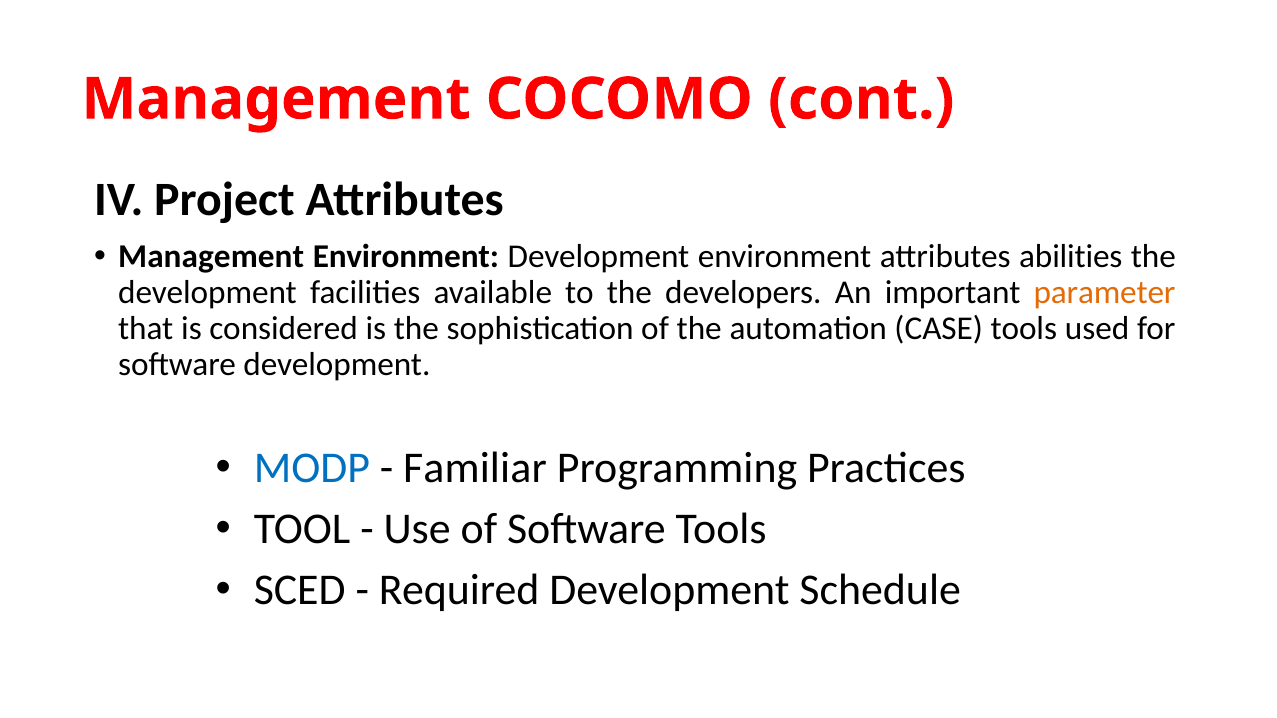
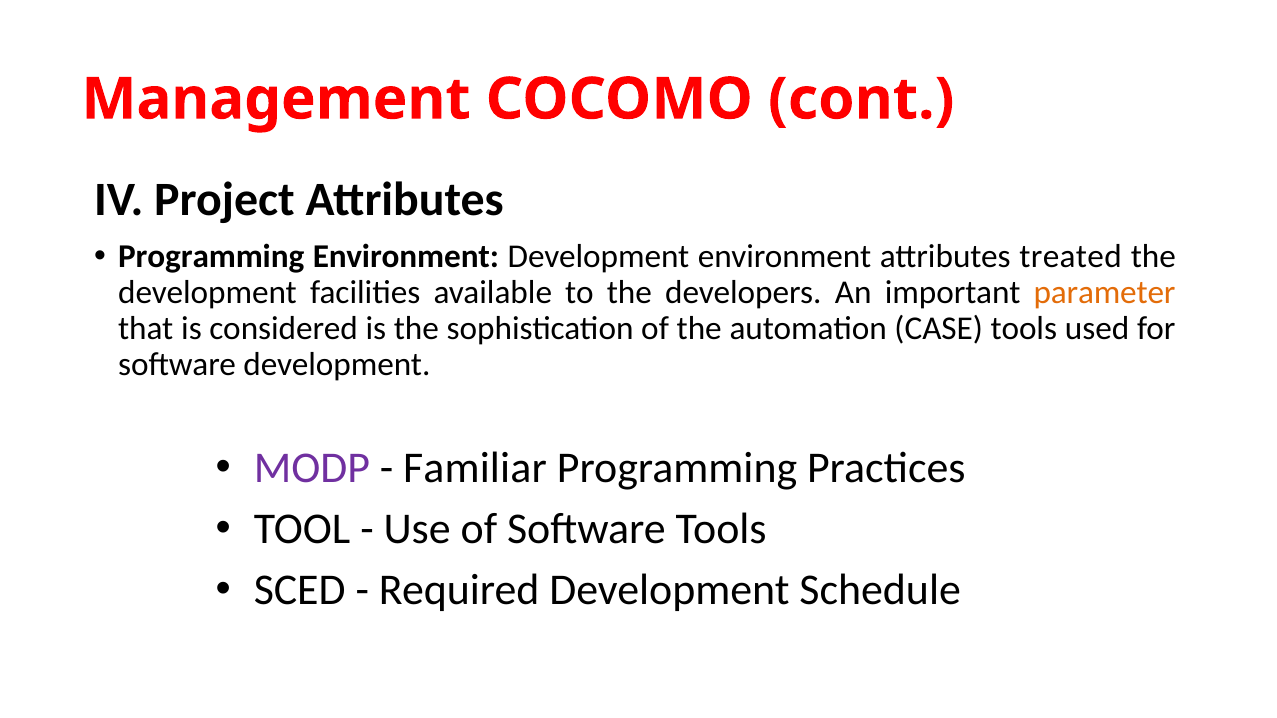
Management at (211, 257): Management -> Programming
abilities: abilities -> treated
MODP colour: blue -> purple
